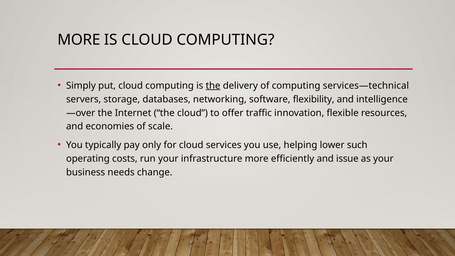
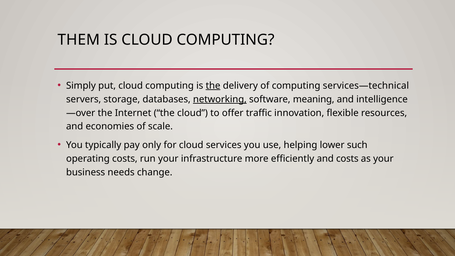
MORE at (79, 40): MORE -> THEM
networking underline: none -> present
flexibility: flexibility -> meaning
and issue: issue -> costs
